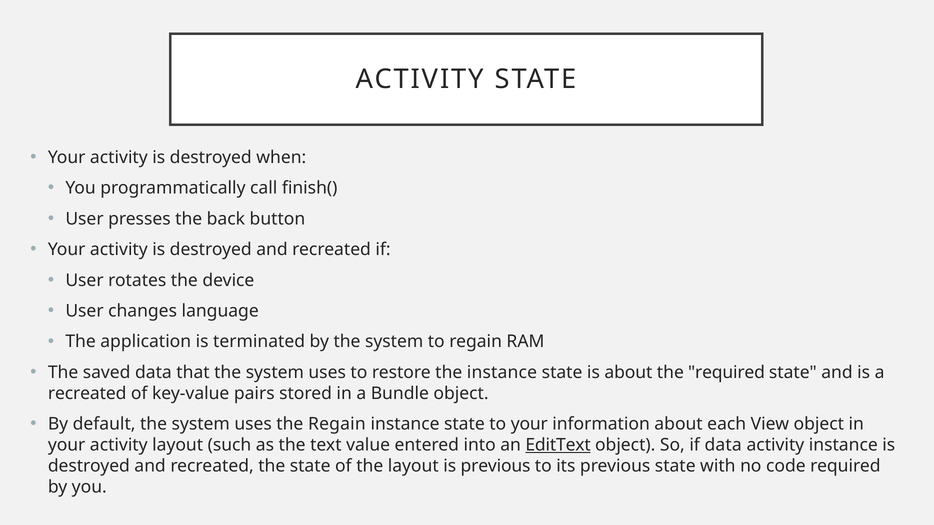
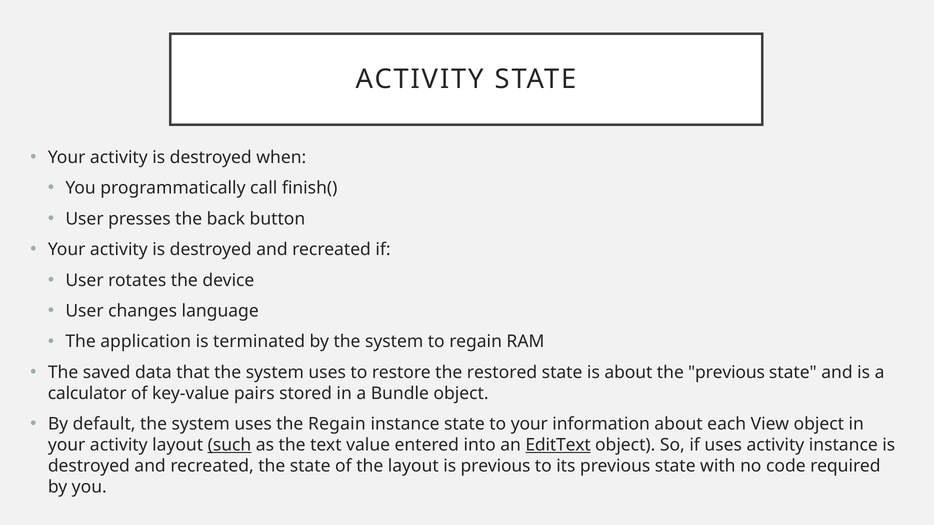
the instance: instance -> restored
the required: required -> previous
recreated at (87, 394): recreated -> calculator
such underline: none -> present
if data: data -> uses
